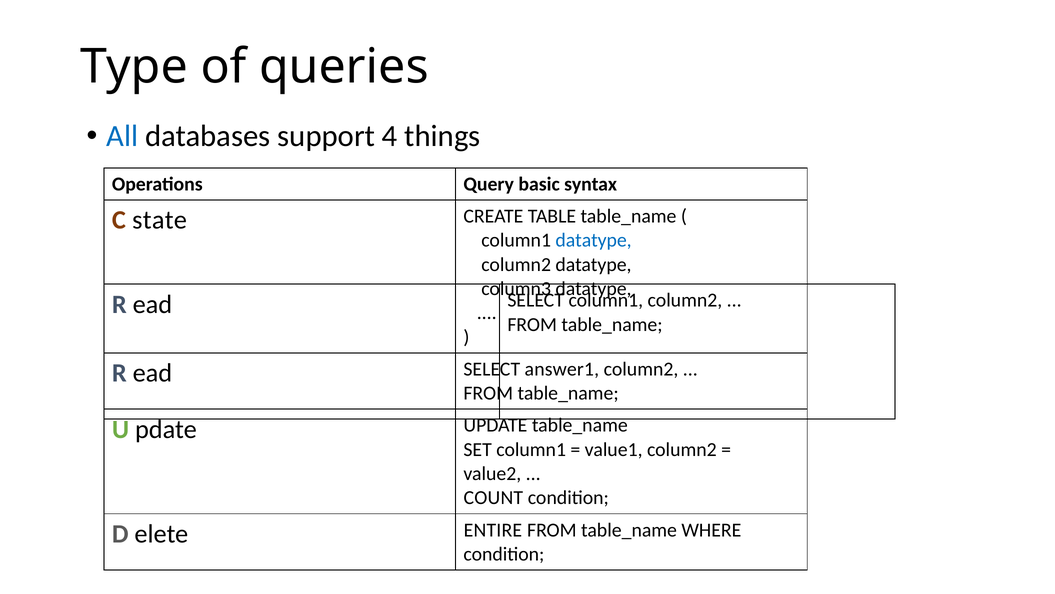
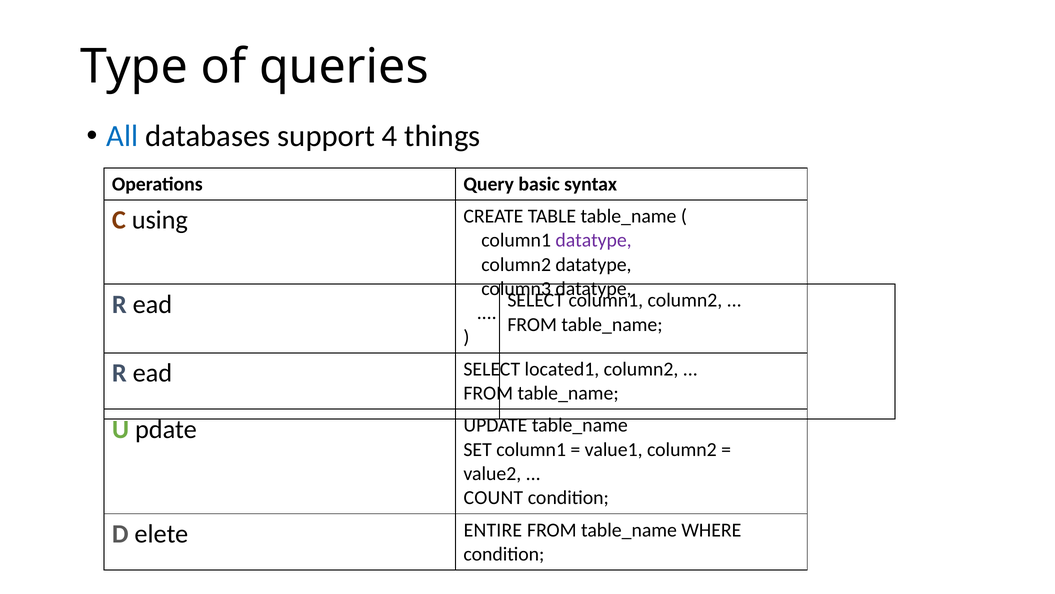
state: state -> using
datatype at (594, 240) colour: blue -> purple
answer1: answer1 -> located1
